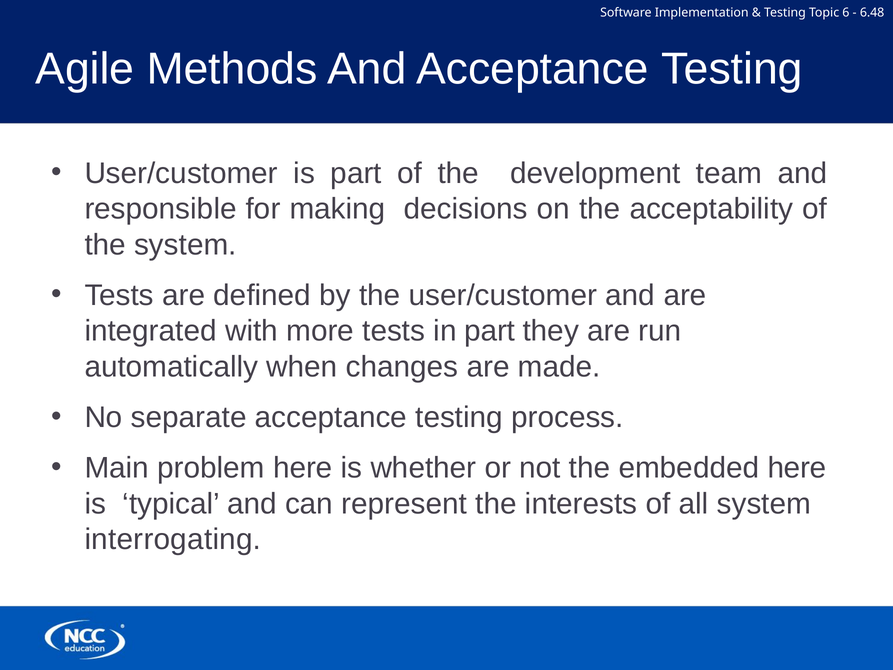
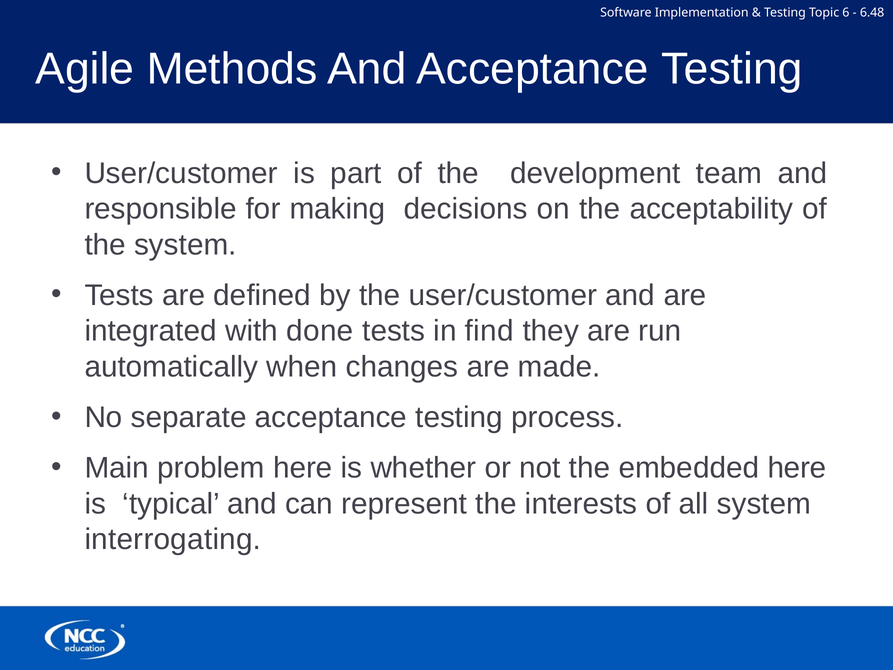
more: more -> done
in part: part -> find
